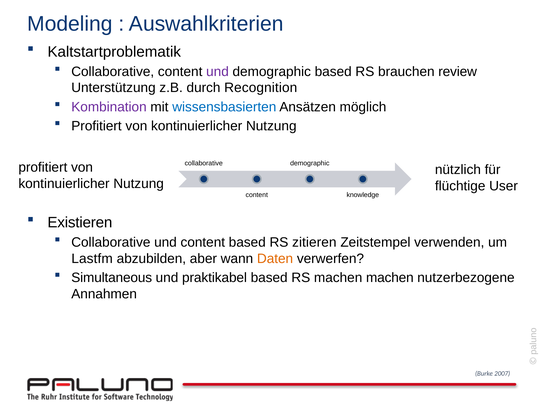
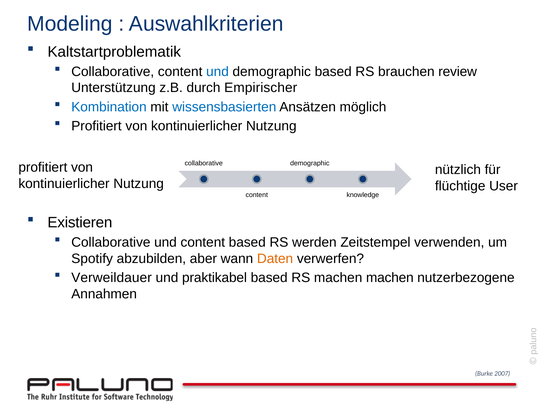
und at (217, 71) colour: purple -> blue
Recognition: Recognition -> Empirischer
Kombination colour: purple -> blue
zitieren: zitieren -> werden
Lastfm: Lastfm -> Spotify
Simultaneous: Simultaneous -> Verweildauer
